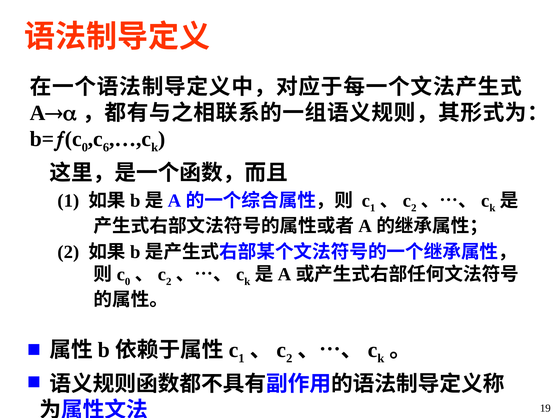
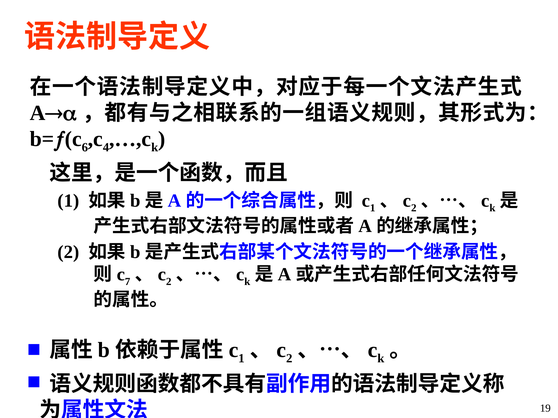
0 at (85, 148): 0 -> 6
6: 6 -> 4
0 at (128, 282): 0 -> 7
